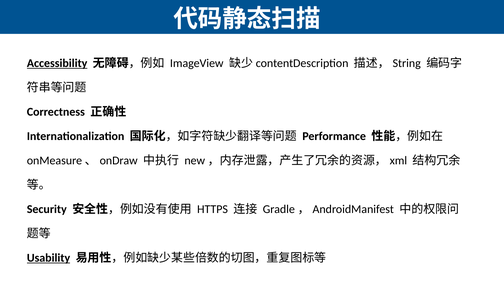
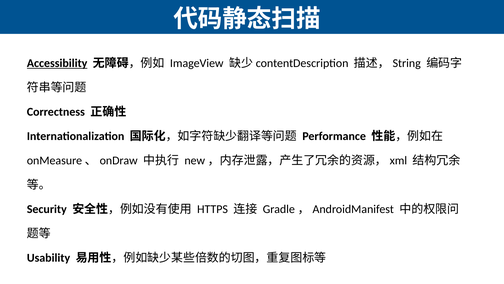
Usability underline: present -> none
